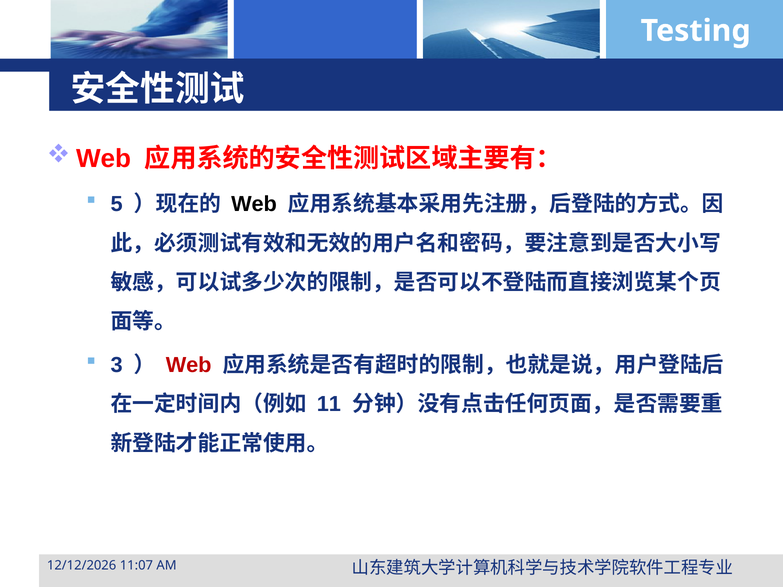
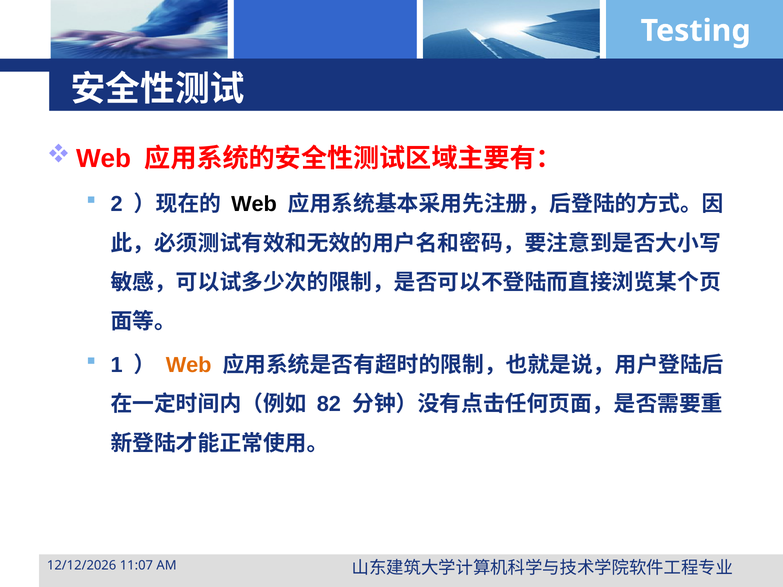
5: 5 -> 2
3: 3 -> 1
Web at (189, 365) colour: red -> orange
11: 11 -> 82
